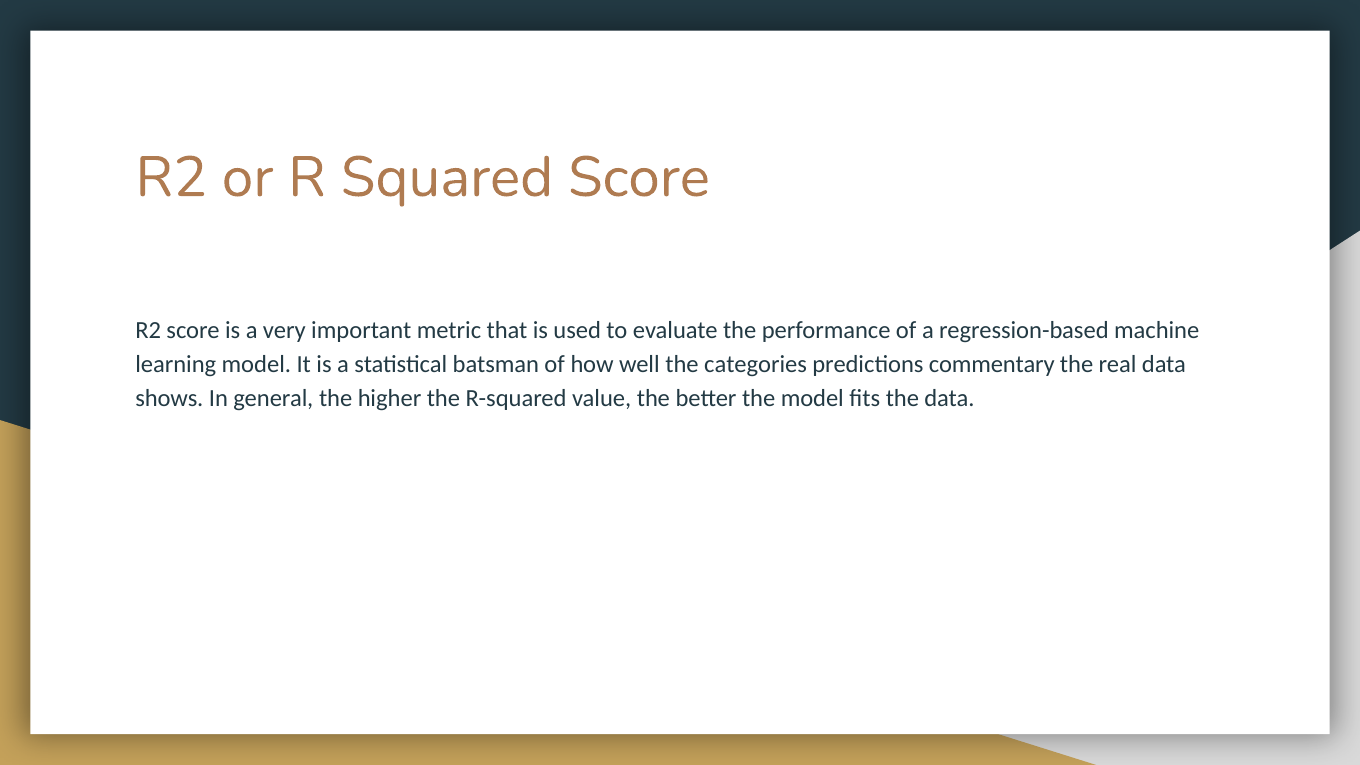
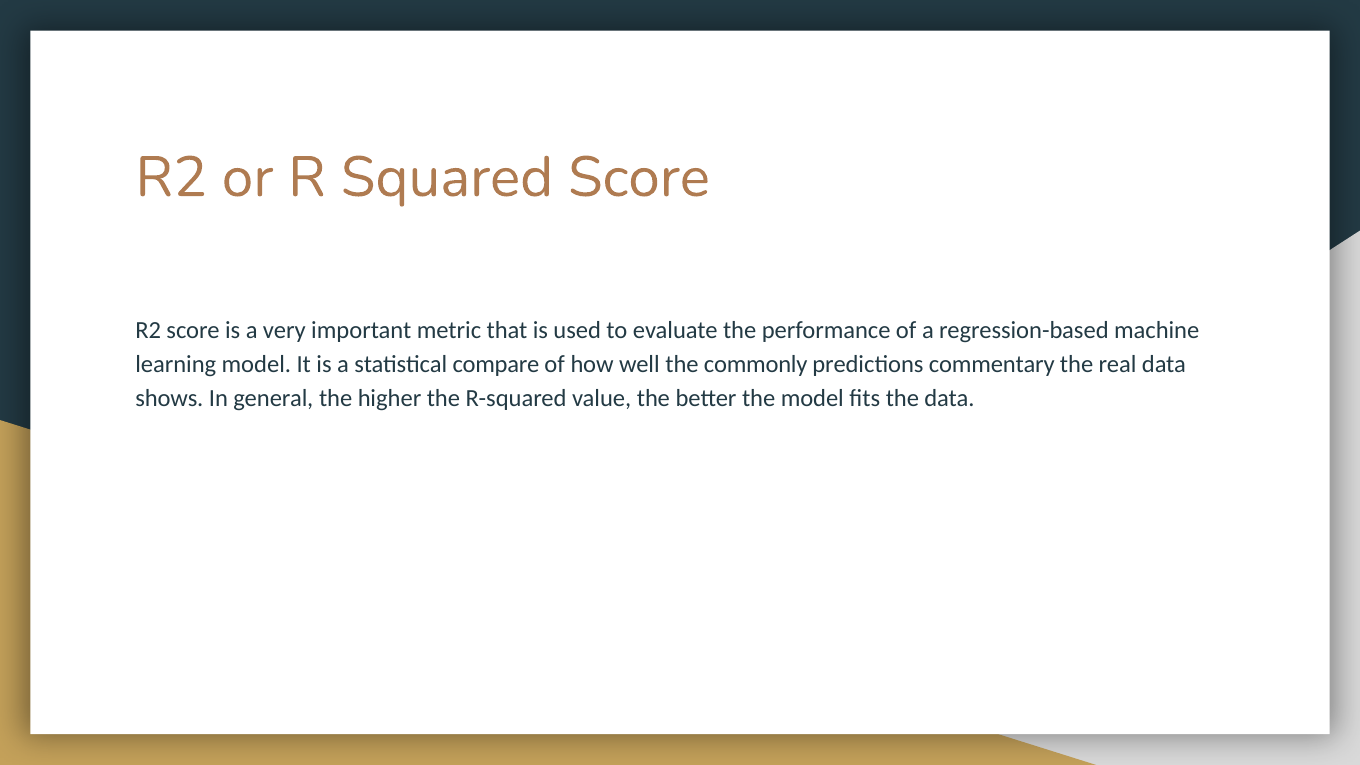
batsman: batsman -> compare
categories: categories -> commonly
